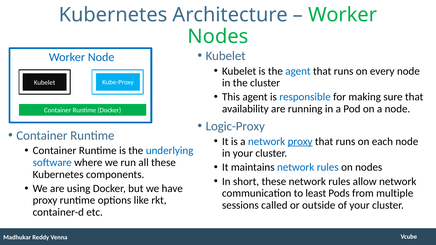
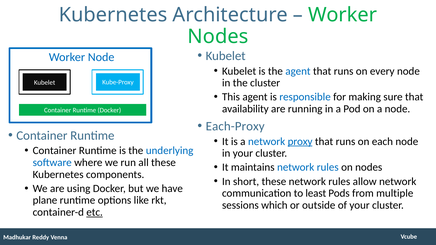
Logic-Proxy: Logic-Proxy -> Each-Proxy
proxy at (45, 201): proxy -> plane
called: called -> which
etc underline: none -> present
